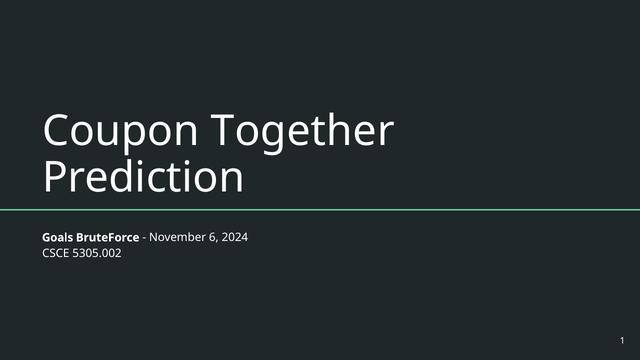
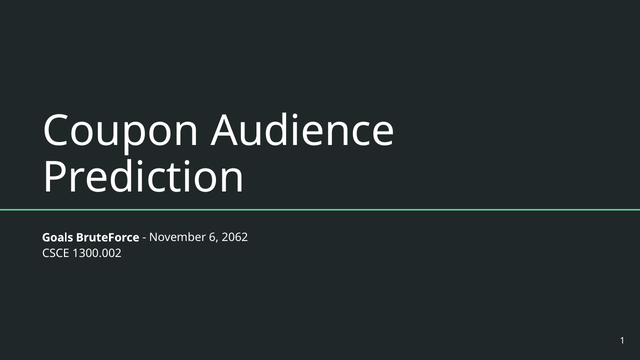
Together: Together -> Audience
2024: 2024 -> 2062
5305.002: 5305.002 -> 1300.002
